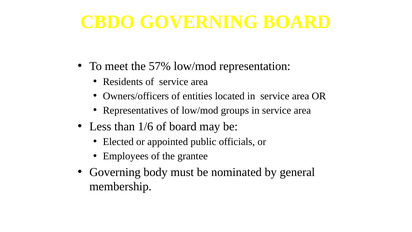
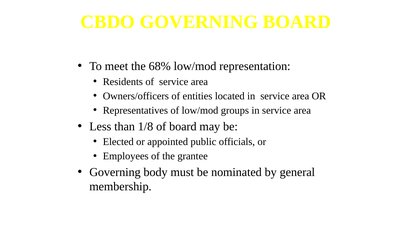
57%: 57% -> 68%
1/6: 1/6 -> 1/8
